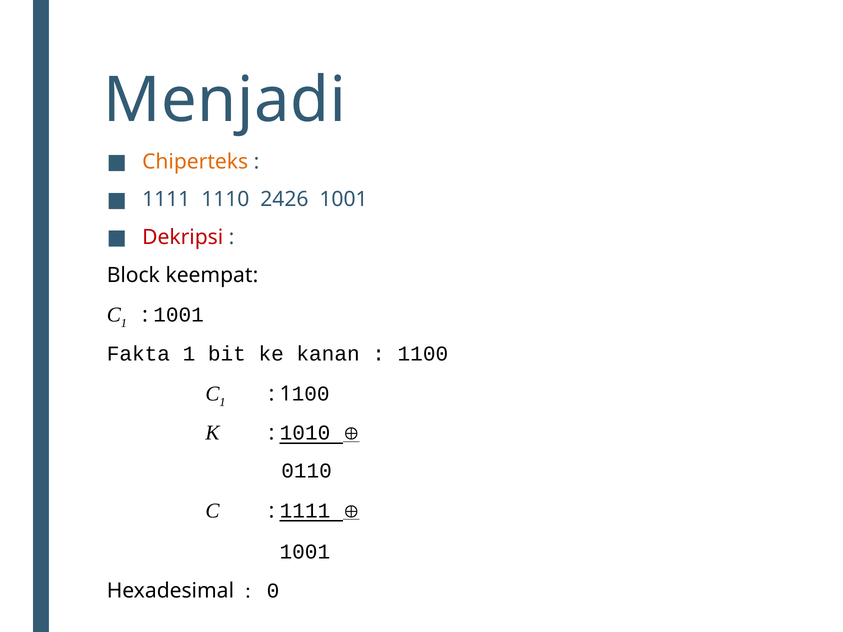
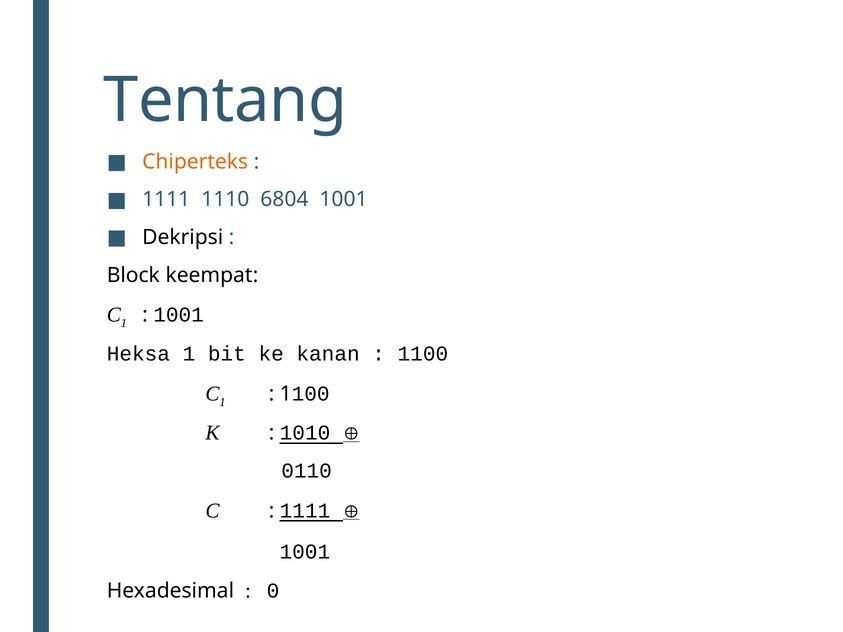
Menjadi: Menjadi -> Tentang
2426: 2426 -> 6804
Dekripsi colour: red -> black
Fakta: Fakta -> Heksa
